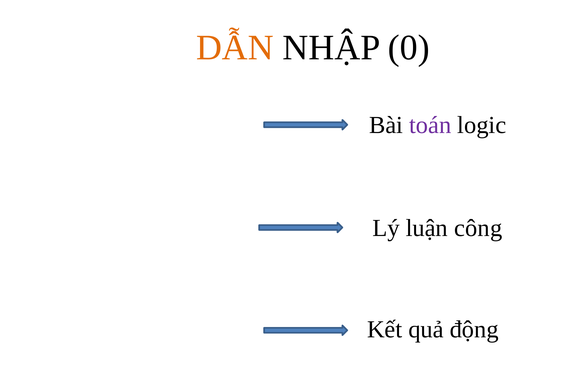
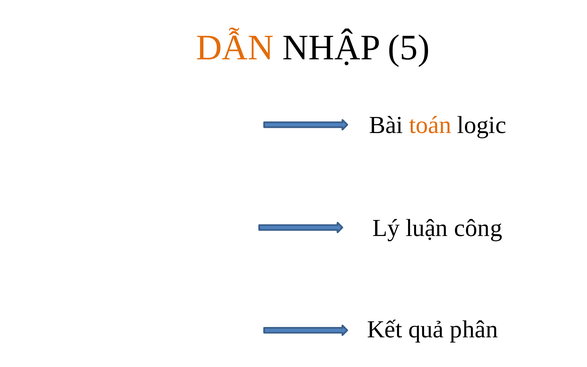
0: 0 -> 5
toán colour: purple -> orange
động: động -> phân
